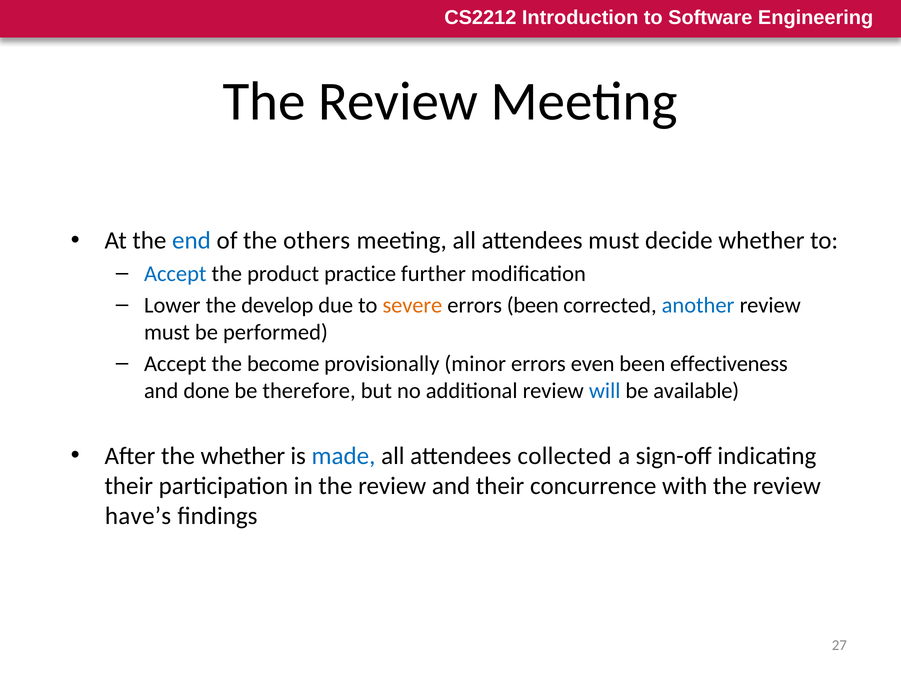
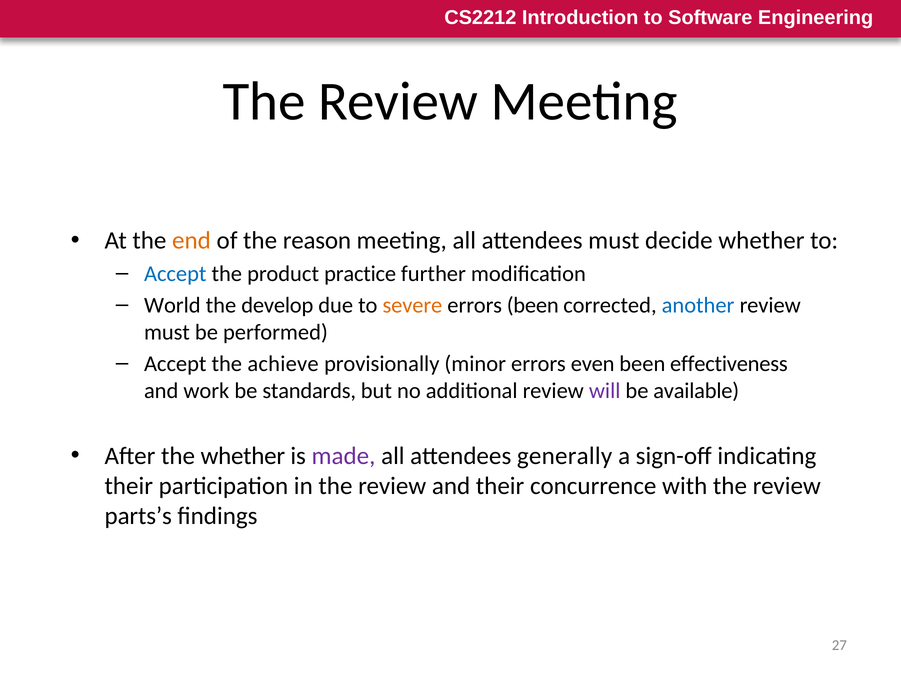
end colour: blue -> orange
others: others -> reason
Lower: Lower -> World
become: become -> achieve
done: done -> work
therefore: therefore -> standards
will colour: blue -> purple
made colour: blue -> purple
collected: collected -> generally
have’s: have’s -> parts’s
